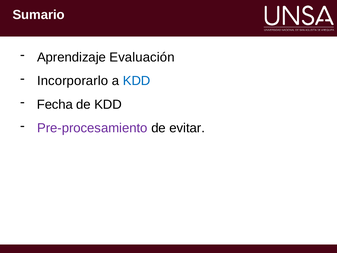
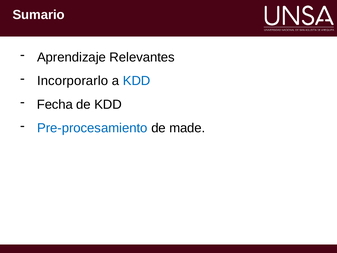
Evaluación: Evaluación -> Relevantes
Pre-procesamiento colour: purple -> blue
evitar: evitar -> made
